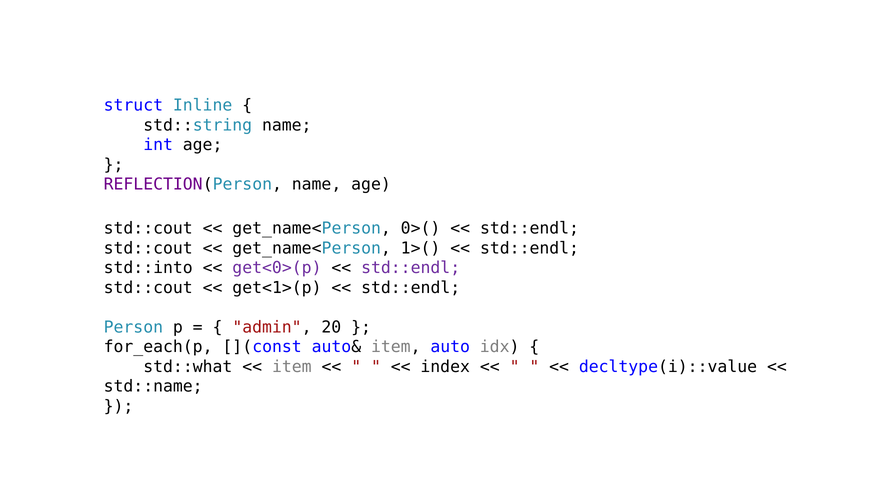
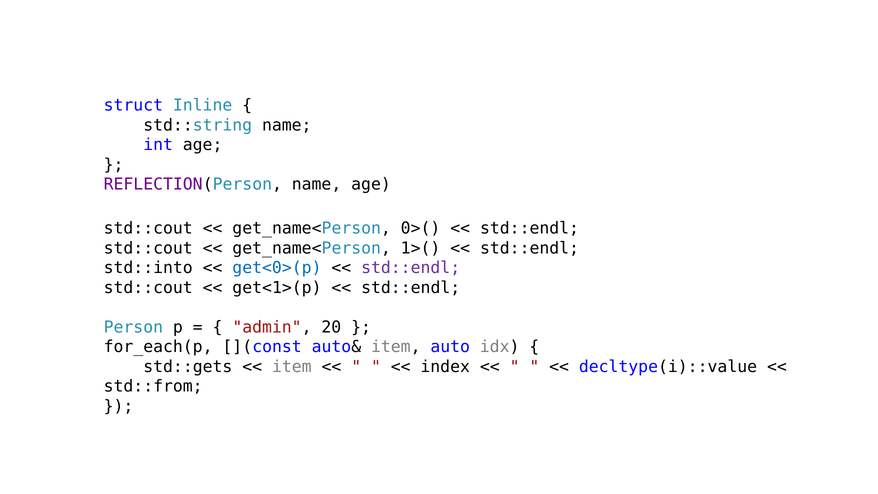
get<0>(p colour: purple -> blue
std::what: std::what -> std::gets
std::name: std::name -> std::from
